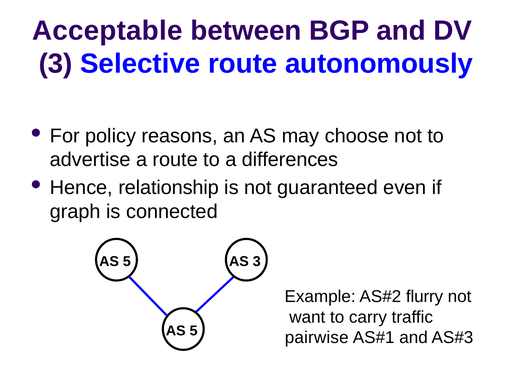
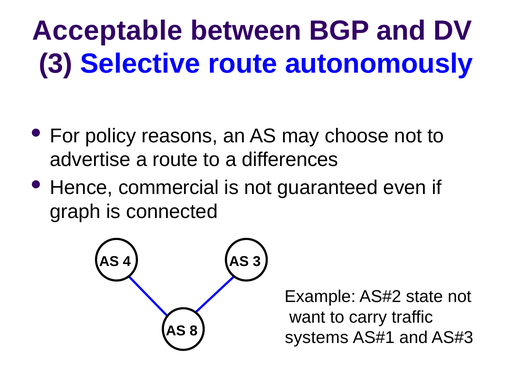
relationship: relationship -> commercial
5 at (127, 262): 5 -> 4
flurry: flurry -> state
5 at (194, 331): 5 -> 8
pairwise: pairwise -> systems
